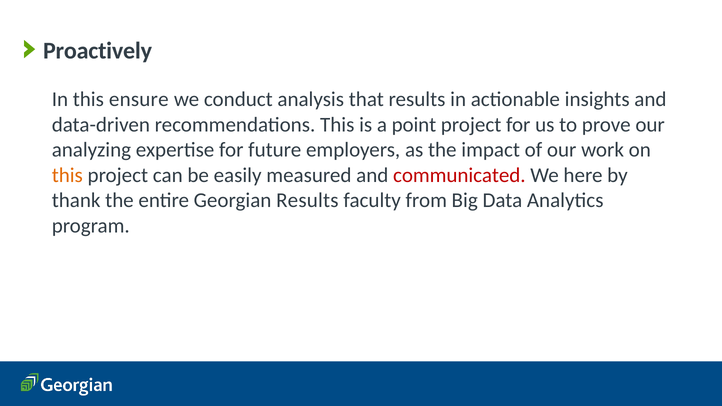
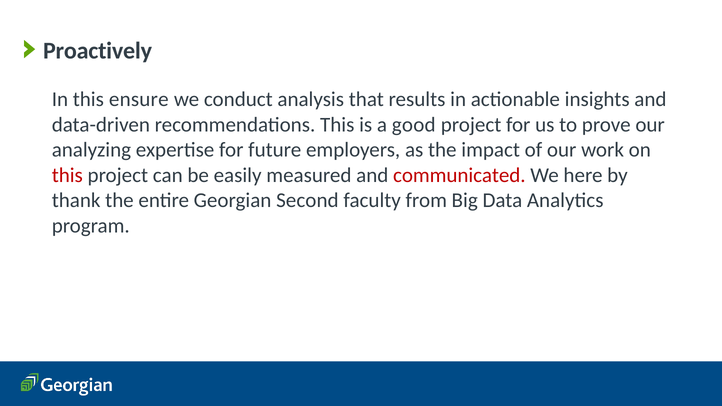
point: point -> good
this at (67, 175) colour: orange -> red
Georgian Results: Results -> Second
